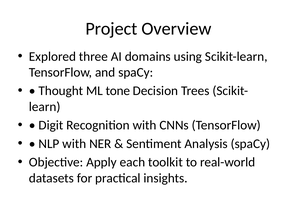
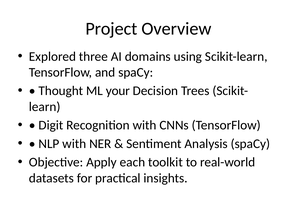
tone: tone -> your
